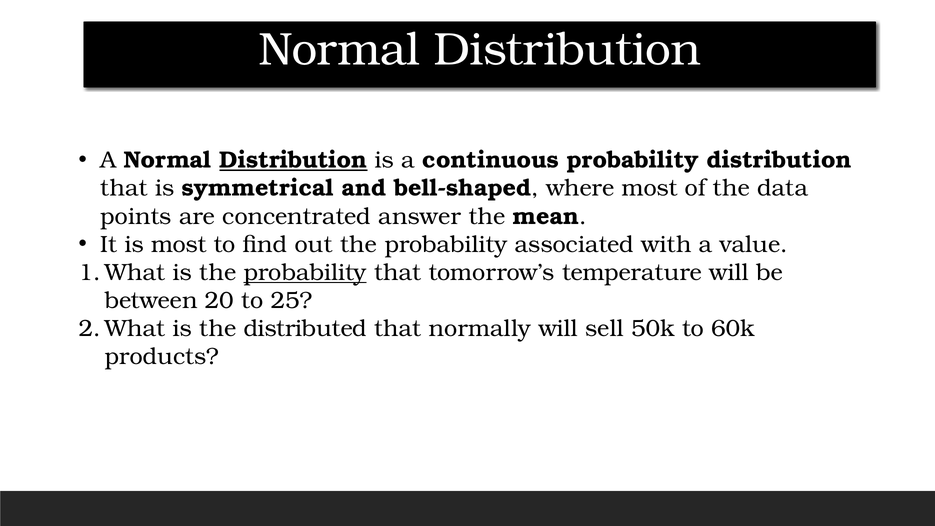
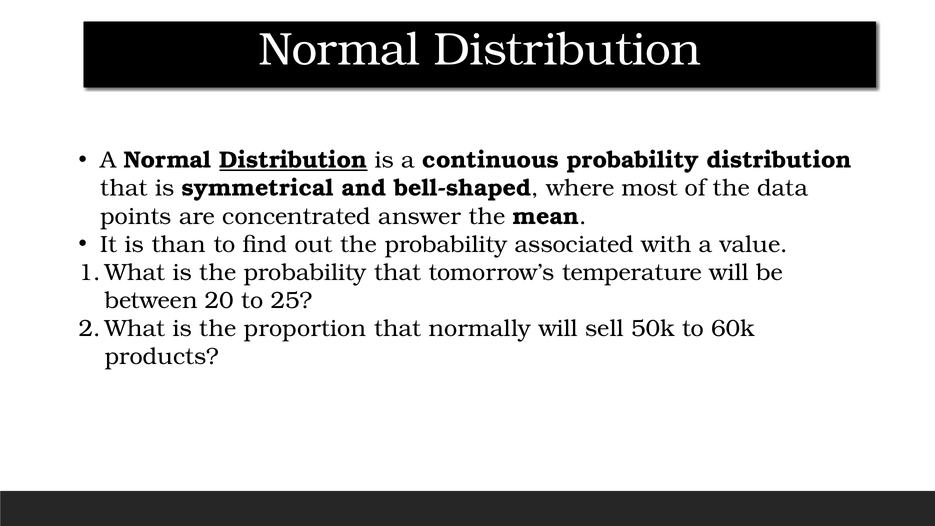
is most: most -> than
probability at (305, 272) underline: present -> none
distributed: distributed -> proportion
